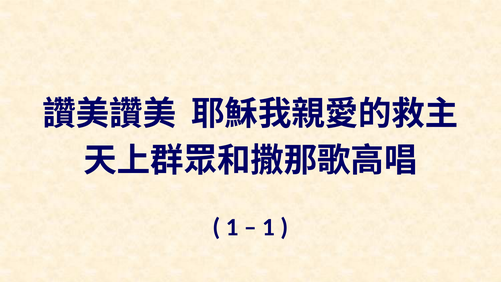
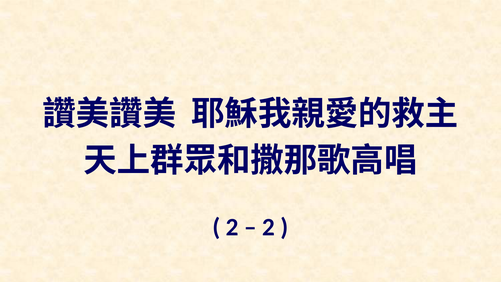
1 at (232, 227): 1 -> 2
1 at (269, 227): 1 -> 2
